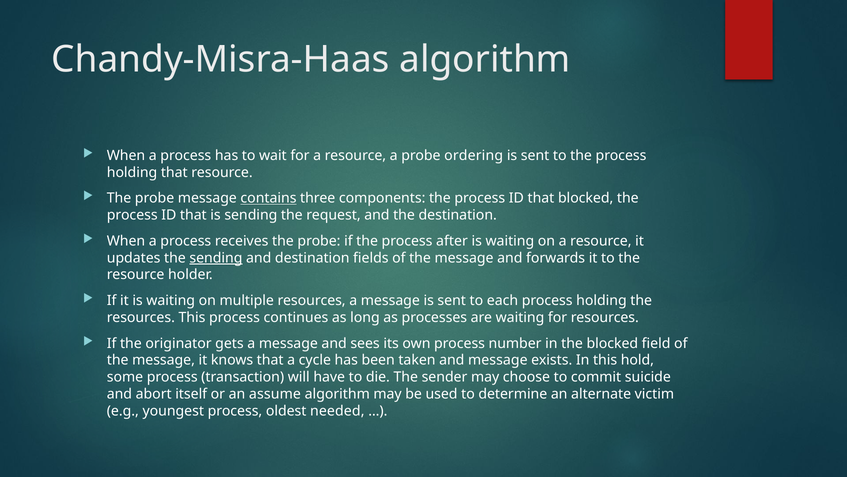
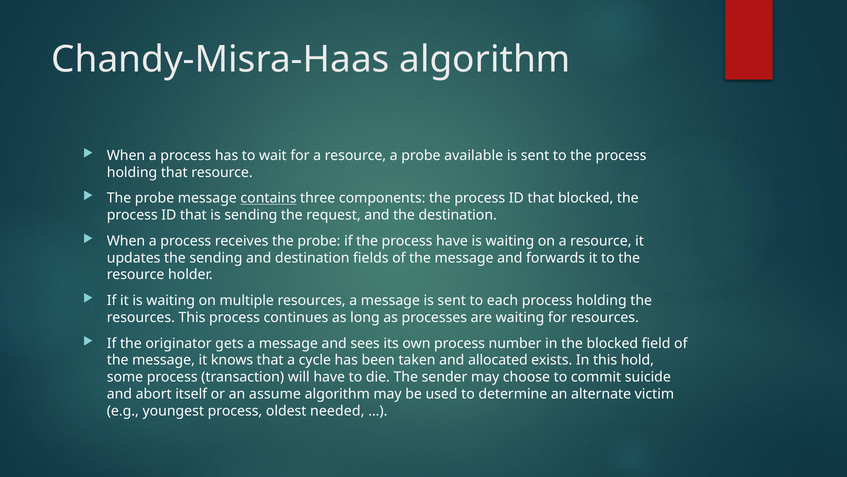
ordering: ordering -> available
process after: after -> have
sending at (216, 258) underline: present -> none
and message: message -> allocated
